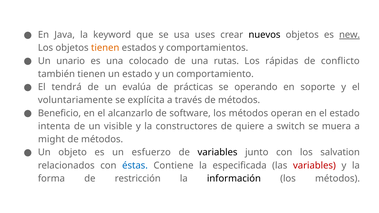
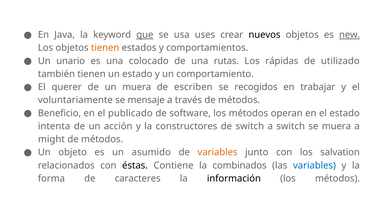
que underline: none -> present
conflicto: conflicto -> utilizado
tendrá: tendrá -> querer
un evalúa: evalúa -> muera
prácticas: prácticas -> escriben
operando: operando -> recogidos
soporte: soporte -> trabajar
explícita: explícita -> mensaje
alcanzarlo: alcanzarlo -> publicado
visible: visible -> acción
de quiere: quiere -> switch
esfuerzo: esfuerzo -> asumido
variables at (217, 152) colour: black -> orange
éstas colour: blue -> black
especificada: especificada -> combinados
variables at (314, 166) colour: red -> blue
restricción: restricción -> caracteres
